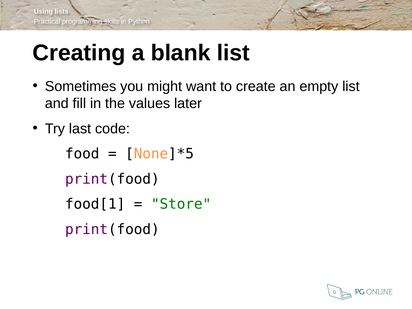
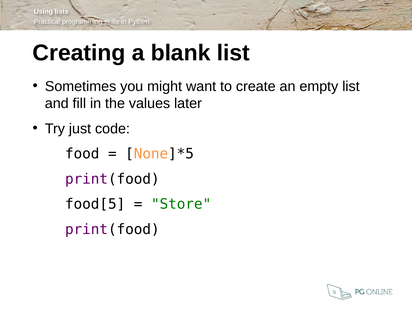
last: last -> just
food[1: food[1 -> food[5
